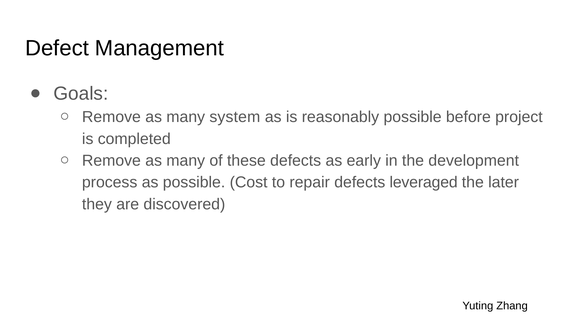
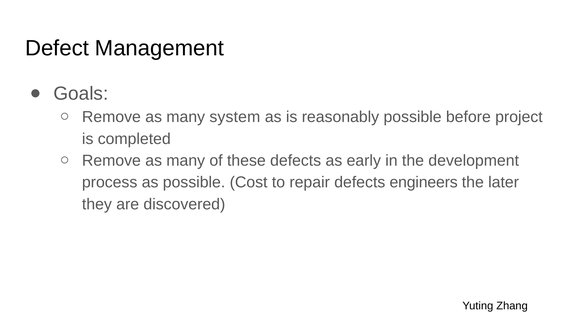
leveraged: leveraged -> engineers
